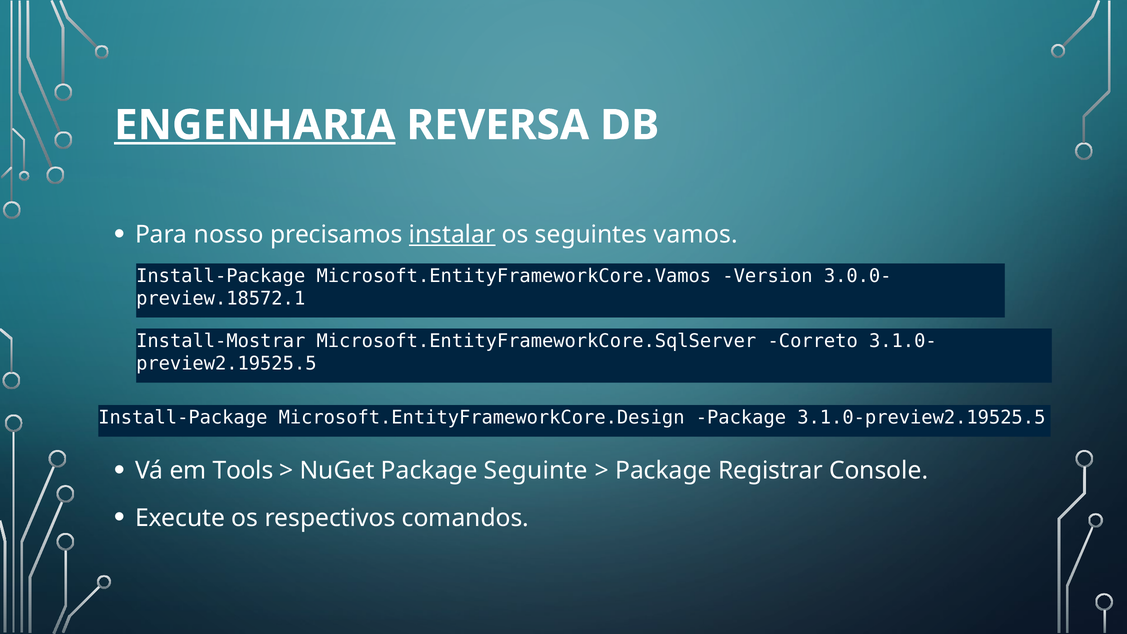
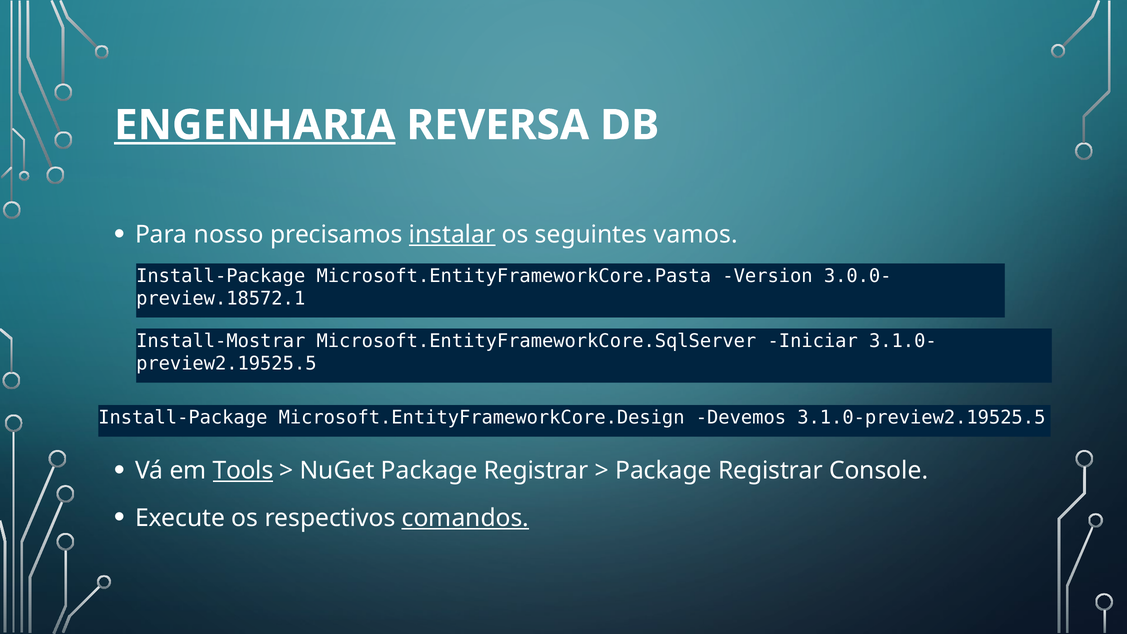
Microsoft.EntityFrameworkCore.Vamos: Microsoft.EntityFrameworkCore.Vamos -> Microsoft.EntityFrameworkCore.Pasta
Correto: Correto -> Iniciar
Microsoft.EntityFrameworkCore.Design Package: Package -> Devemos
Tools underline: none -> present
NuGet Package Seguinte: Seguinte -> Registrar
comandos underline: none -> present
